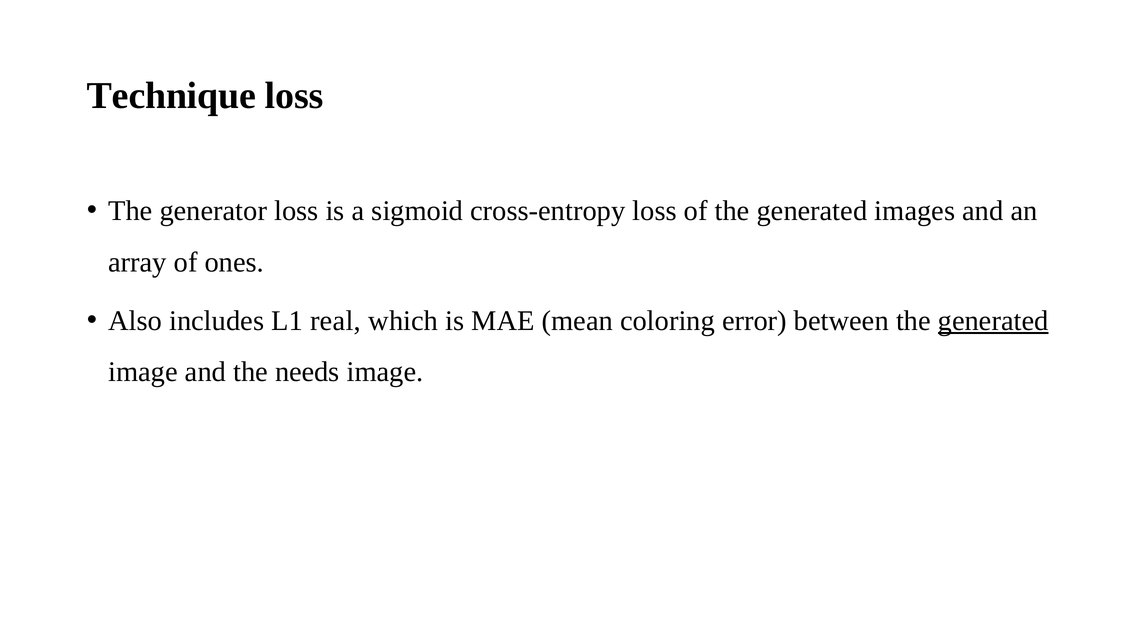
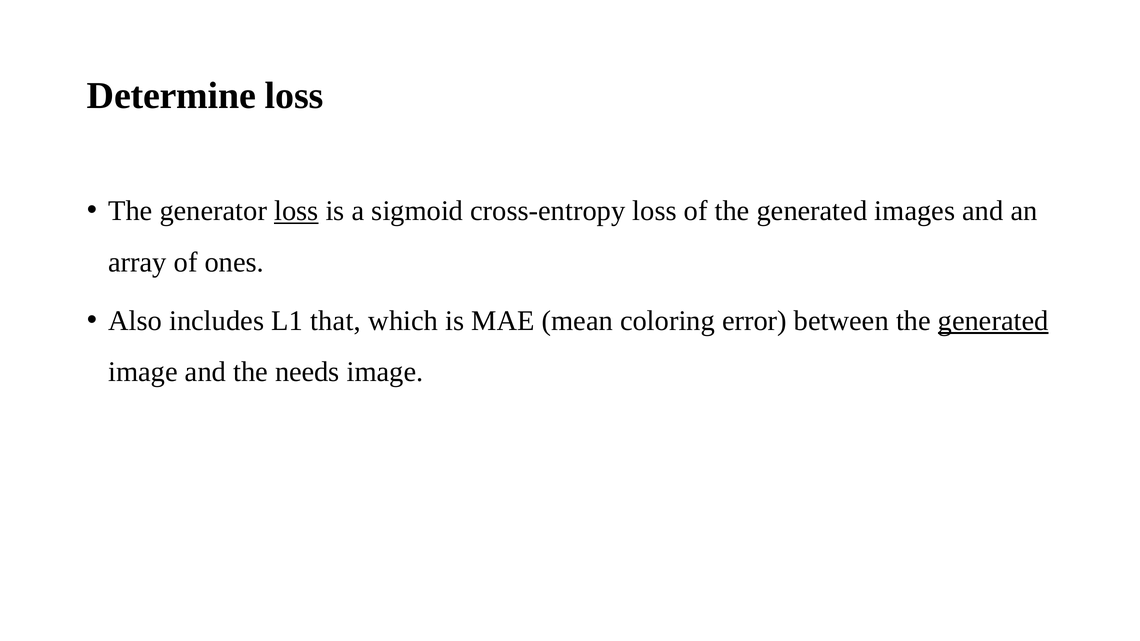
Technique: Technique -> Determine
loss at (296, 211) underline: none -> present
real: real -> that
